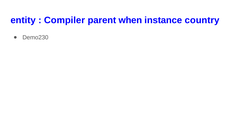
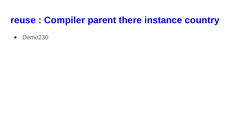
entity: entity -> reuse
when: when -> there
